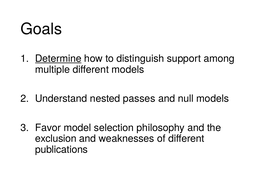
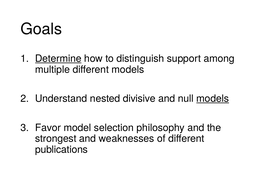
passes: passes -> divisive
models at (213, 99) underline: none -> present
exclusion: exclusion -> strongest
